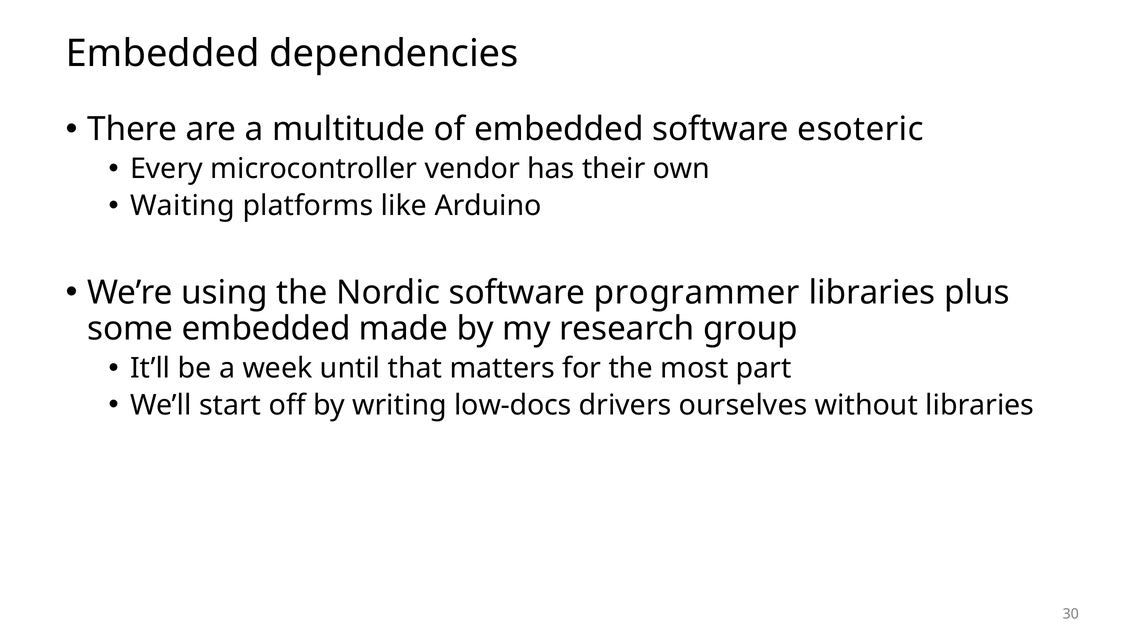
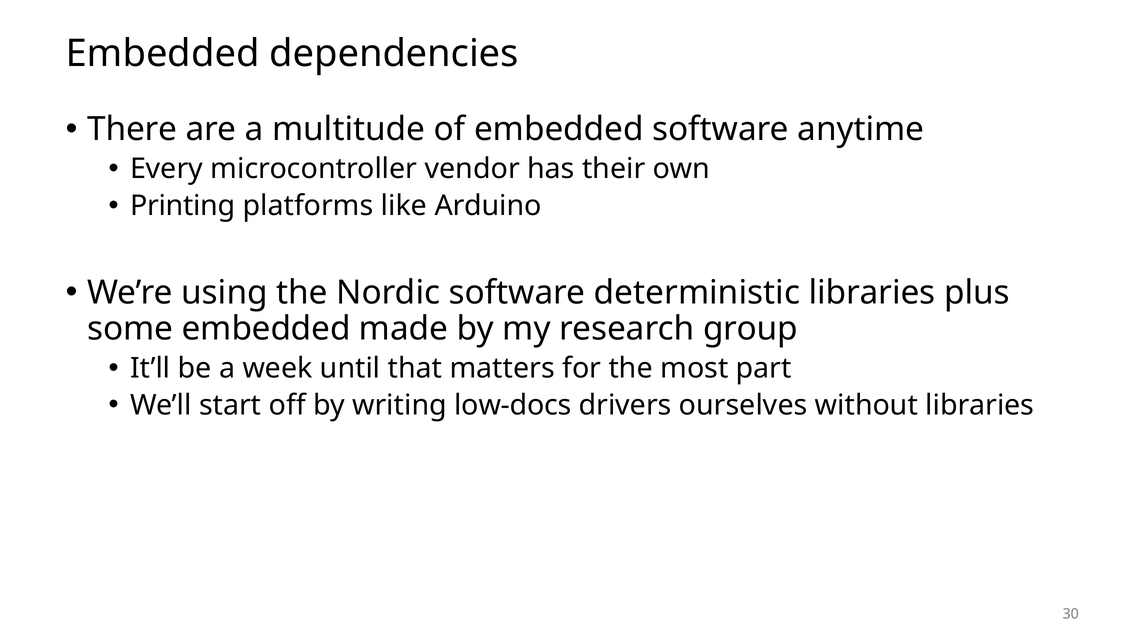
esoteric: esoteric -> anytime
Waiting: Waiting -> Printing
programmer: programmer -> deterministic
